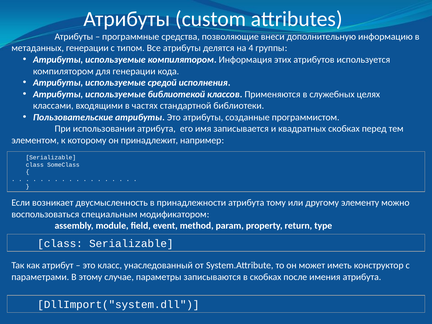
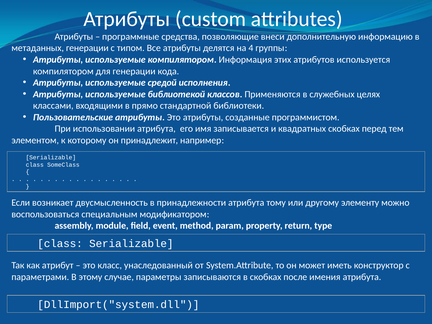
частях: частях -> прямо
